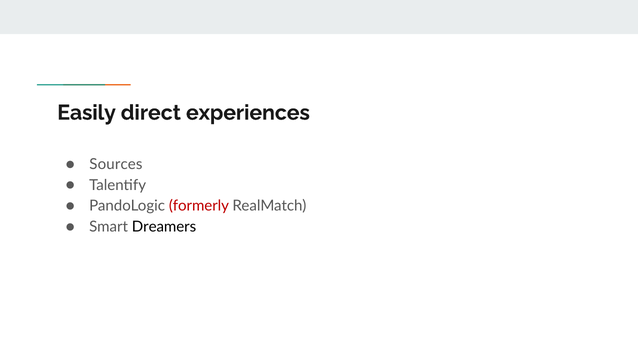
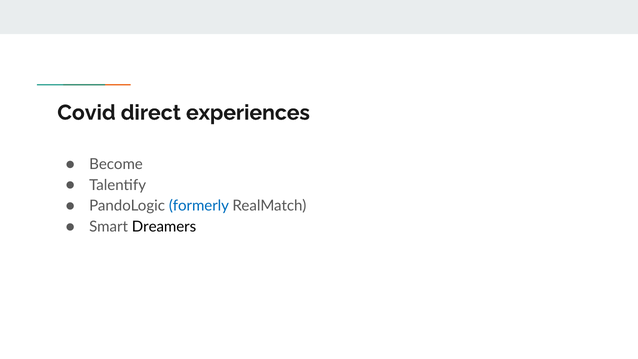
Easily: Easily -> Covid
Sources: Sources -> Become
formerly colour: red -> blue
